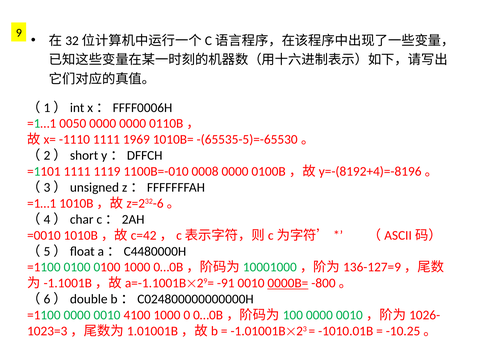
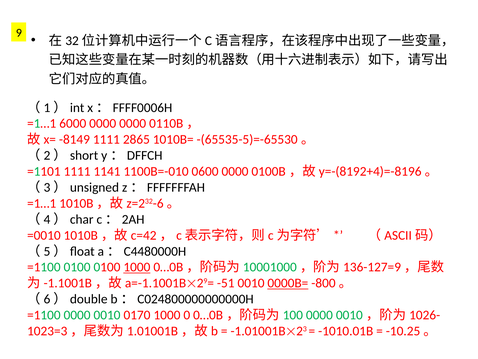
0050: 0050 -> 6000
-1110: -1110 -> -8149
1969: 1969 -> 2865
1119: 1119 -> 1141
0008: 0008 -> 0600
1000 at (137, 267) underline: none -> present
-91: -91 -> -51
4100: 4100 -> 0170
